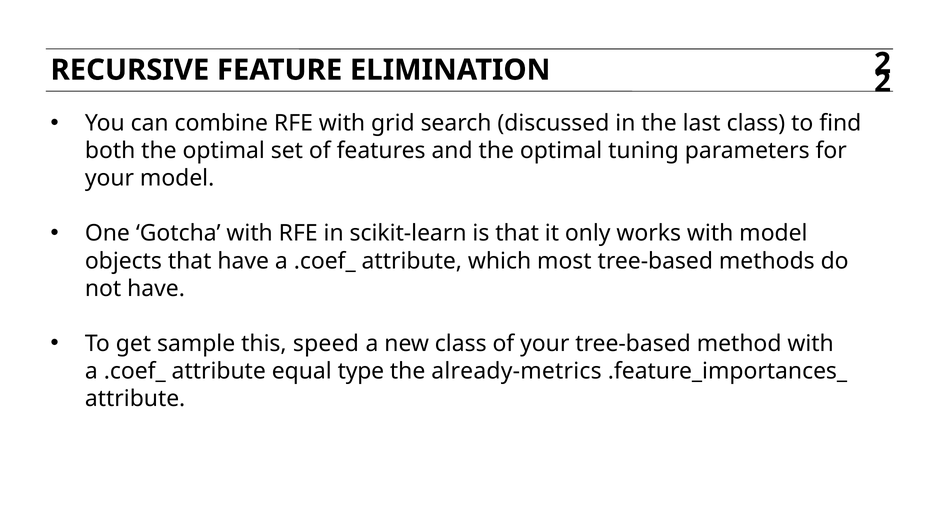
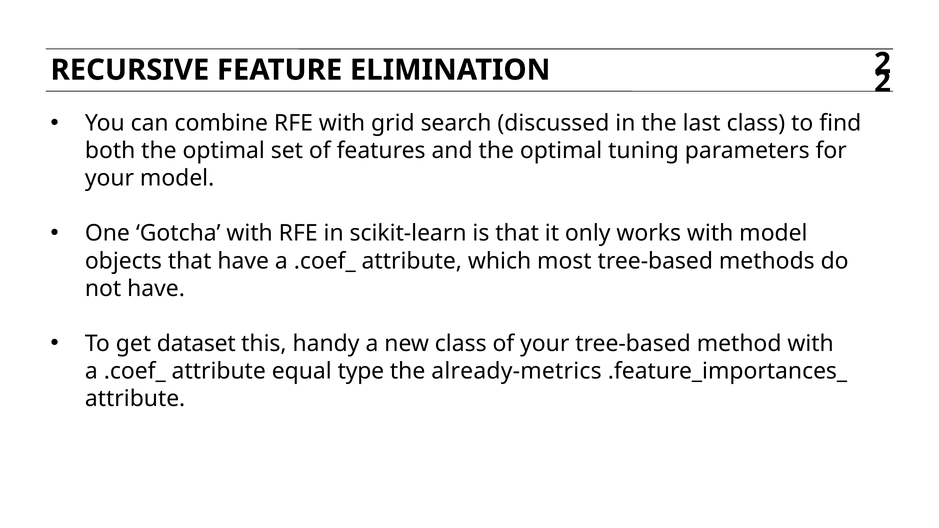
sample: sample -> dataset
speed: speed -> handy
